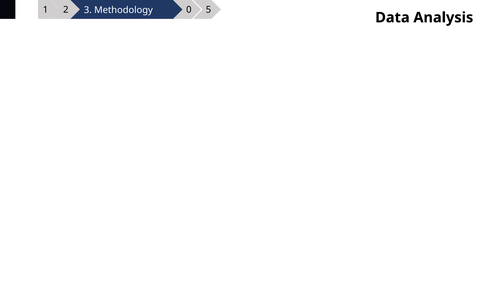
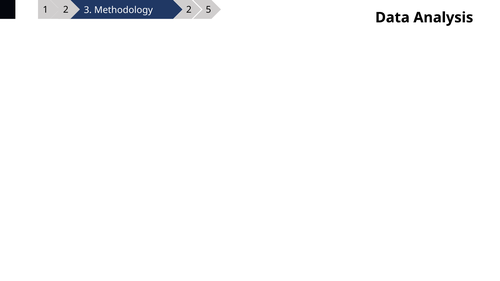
2 0: 0 -> 2
